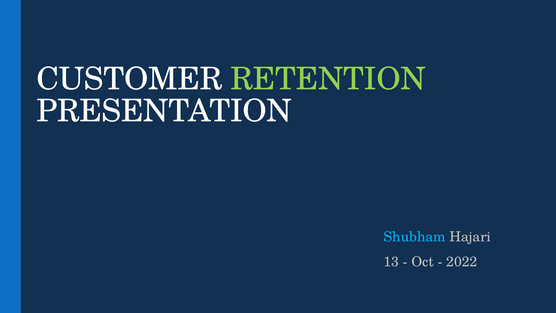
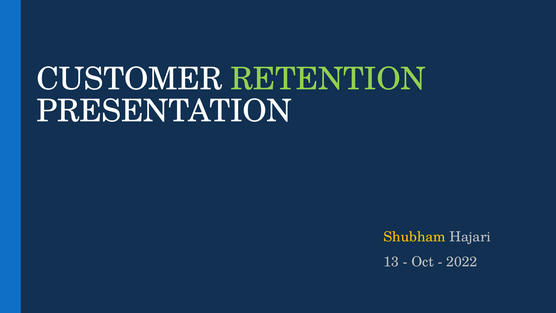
Shubham colour: light blue -> yellow
